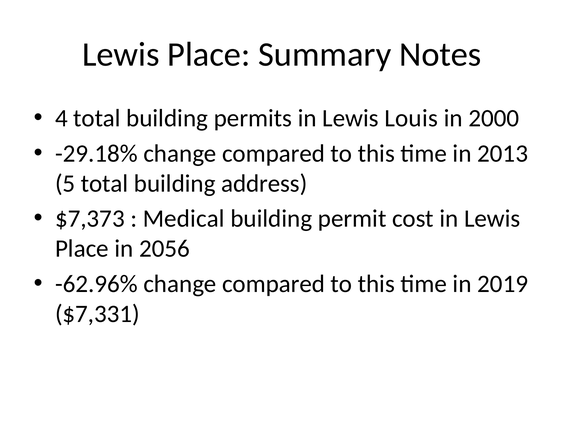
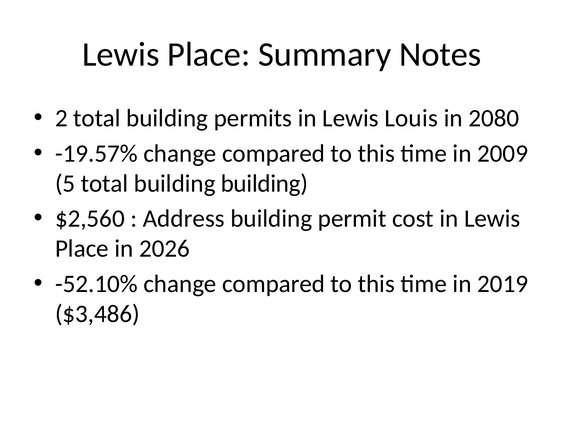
4: 4 -> 2
2000: 2000 -> 2080
-29.18%: -29.18% -> -19.57%
2013: 2013 -> 2009
building address: address -> building
$7,373: $7,373 -> $2,560
Medical: Medical -> Address
2056: 2056 -> 2026
-62.96%: -62.96% -> -52.10%
$7,331: $7,331 -> $3,486
